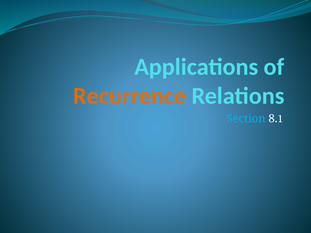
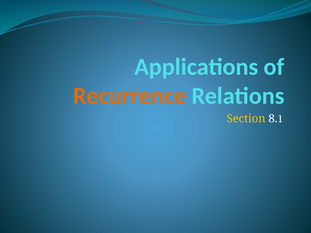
Section colour: light blue -> yellow
